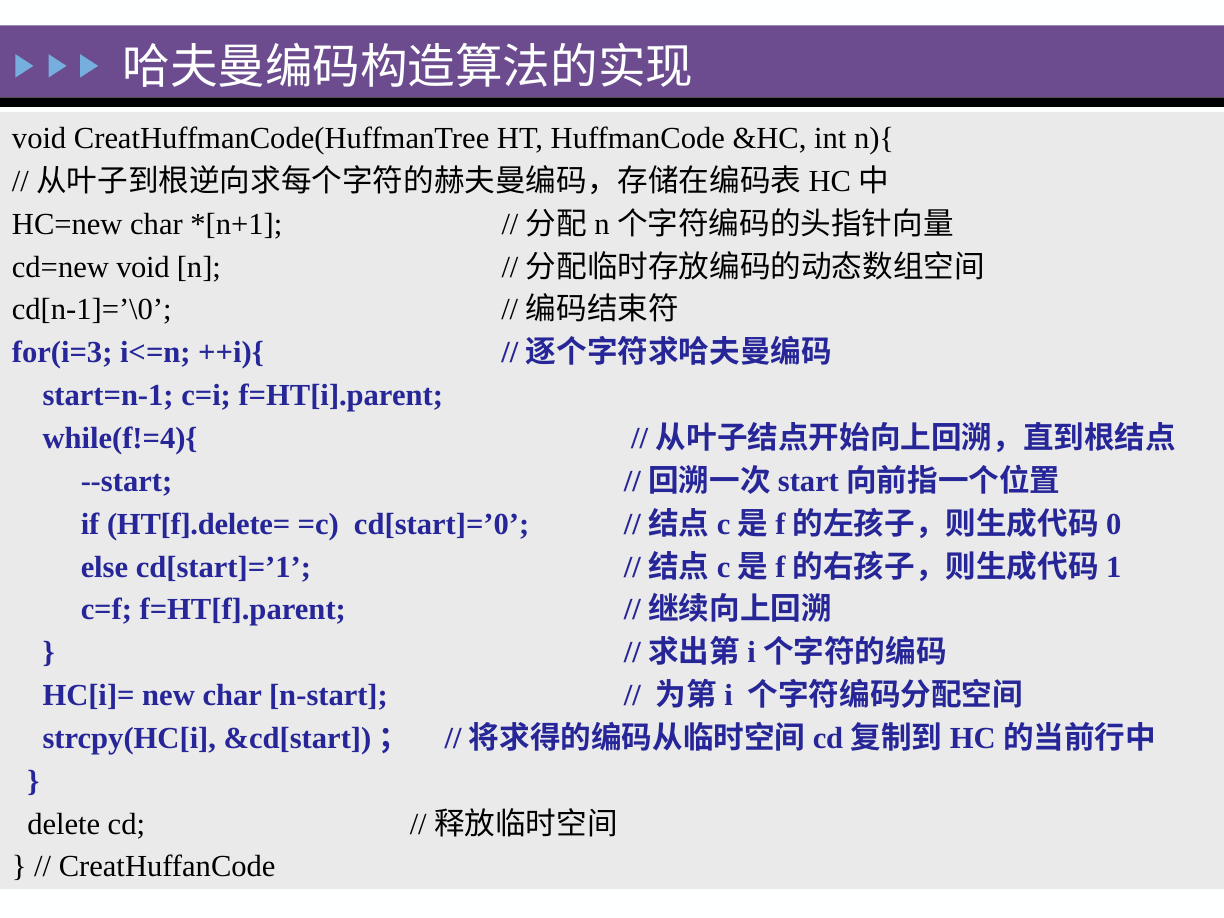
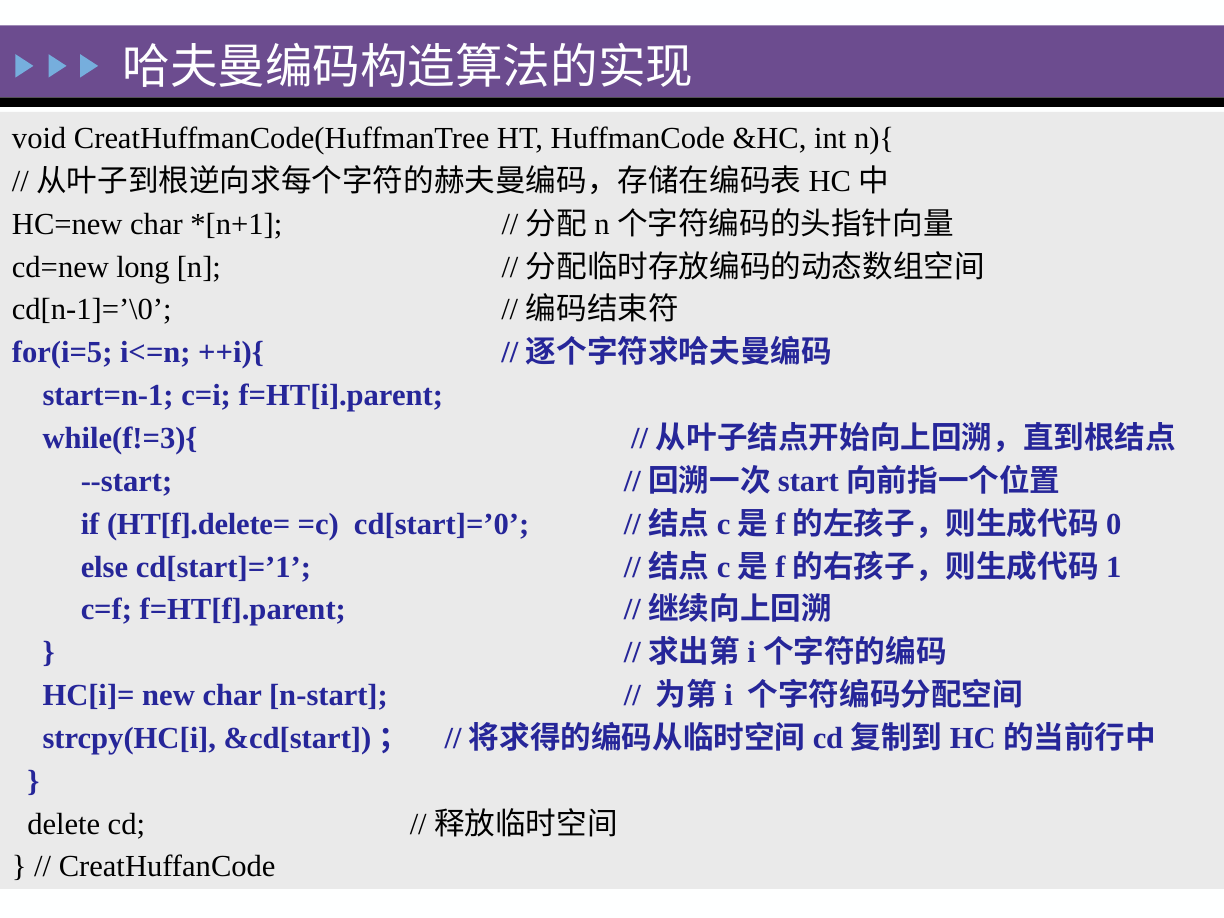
cd=new void: void -> long
for(i=3: for(i=3 -> for(i=5
while(f!=4){: while(f!=4){ -> while(f!=3){
